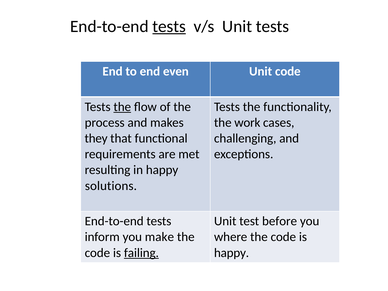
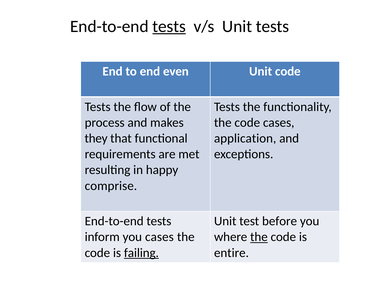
the at (122, 107) underline: present -> none
work at (247, 123): work -> code
challenging: challenging -> application
solutions: solutions -> comprise
you make: make -> cases
the at (259, 237) underline: none -> present
happy at (232, 253): happy -> entire
